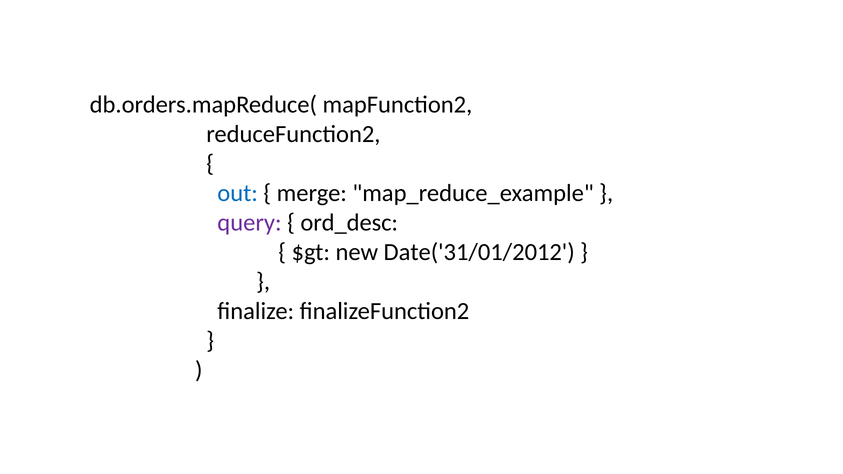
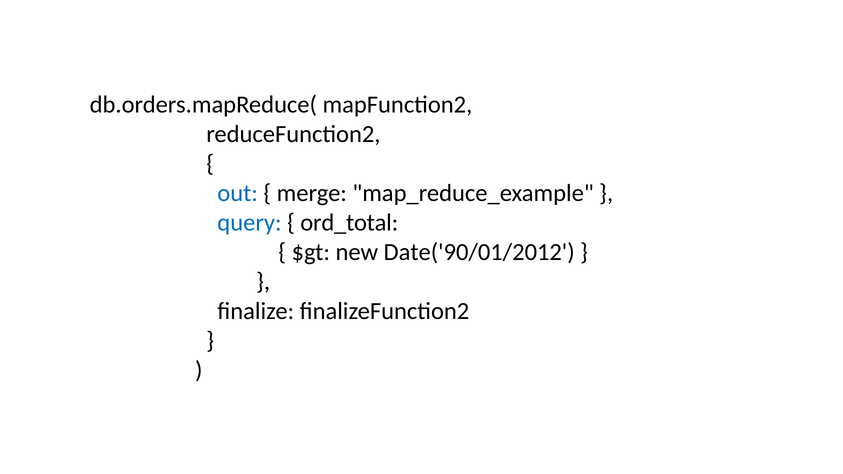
query colour: purple -> blue
ord_desc: ord_desc -> ord_total
Date('31/01/2012: Date('31/01/2012 -> Date('90/01/2012
